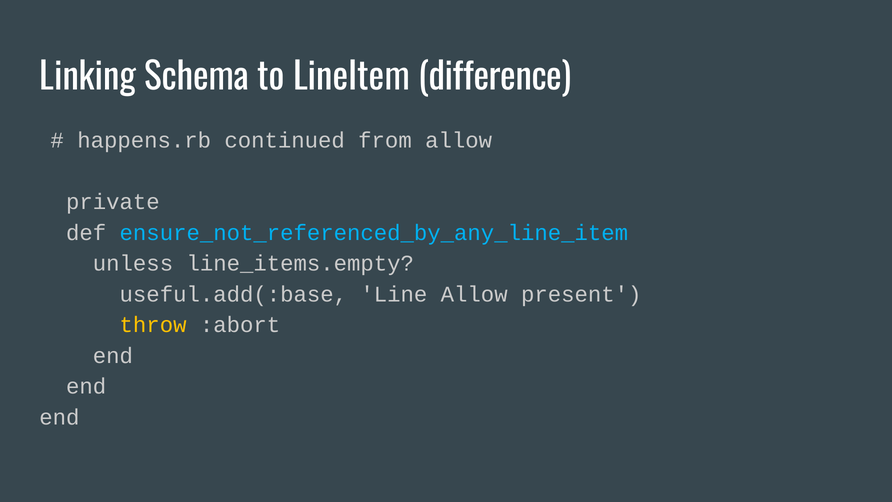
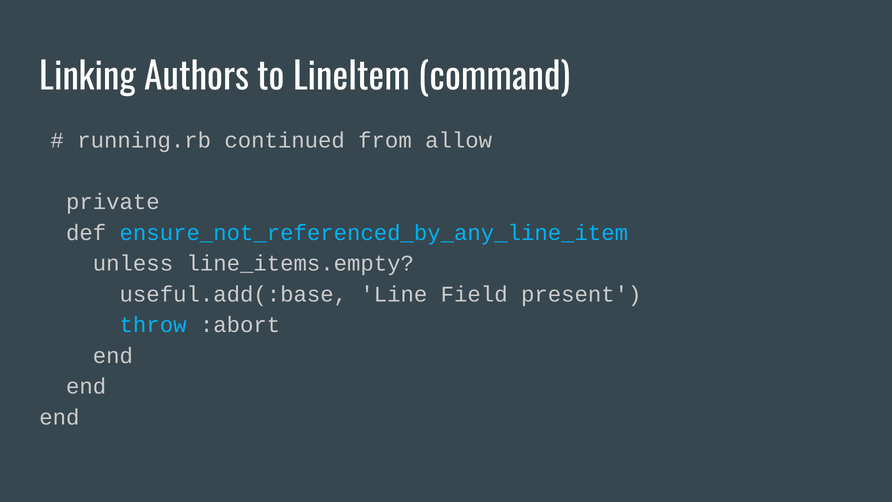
Schema: Schema -> Authors
difference: difference -> command
happens.rb: happens.rb -> running.rb
Line Allow: Allow -> Field
throw colour: yellow -> light blue
